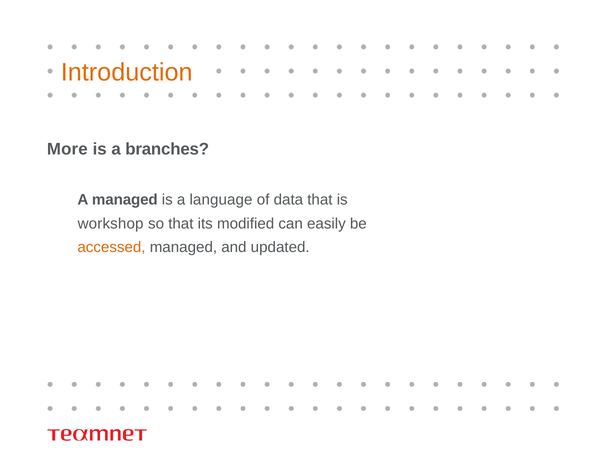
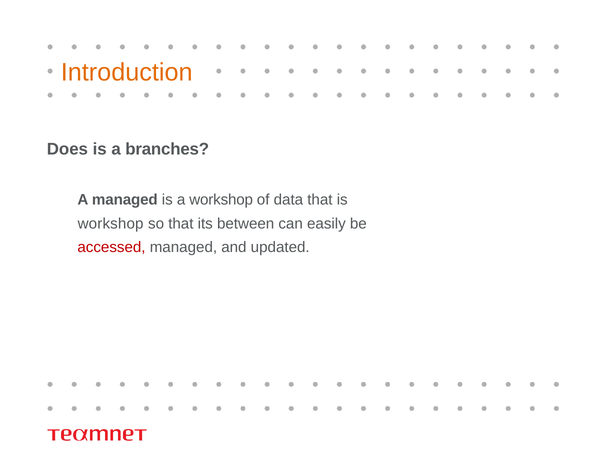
More: More -> Does
a language: language -> workshop
modified: modified -> between
accessed colour: orange -> red
